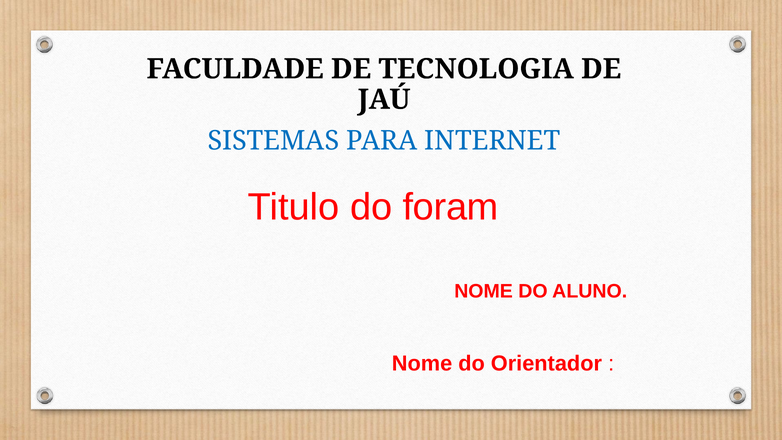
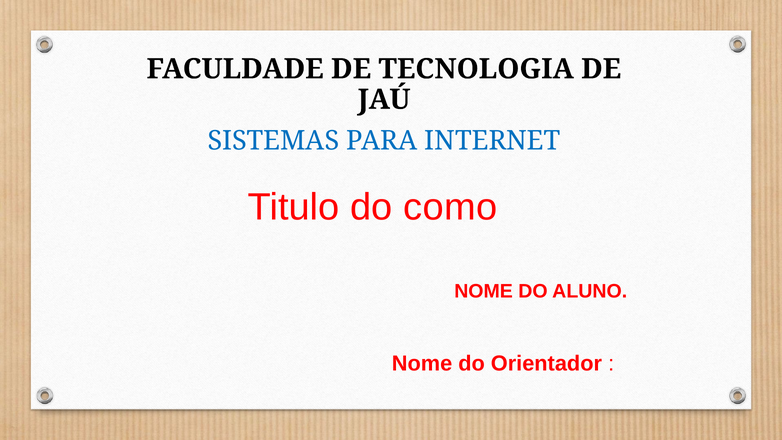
foram: foram -> como
